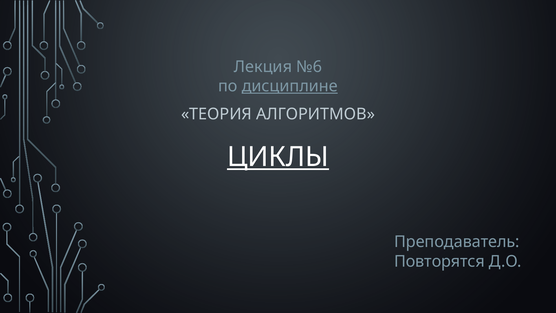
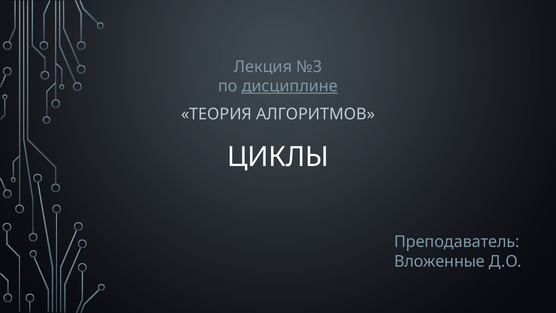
№6: №6 -> №3
ЦИКЛЫ underline: present -> none
Повторятся: Повторятся -> Вложенные
